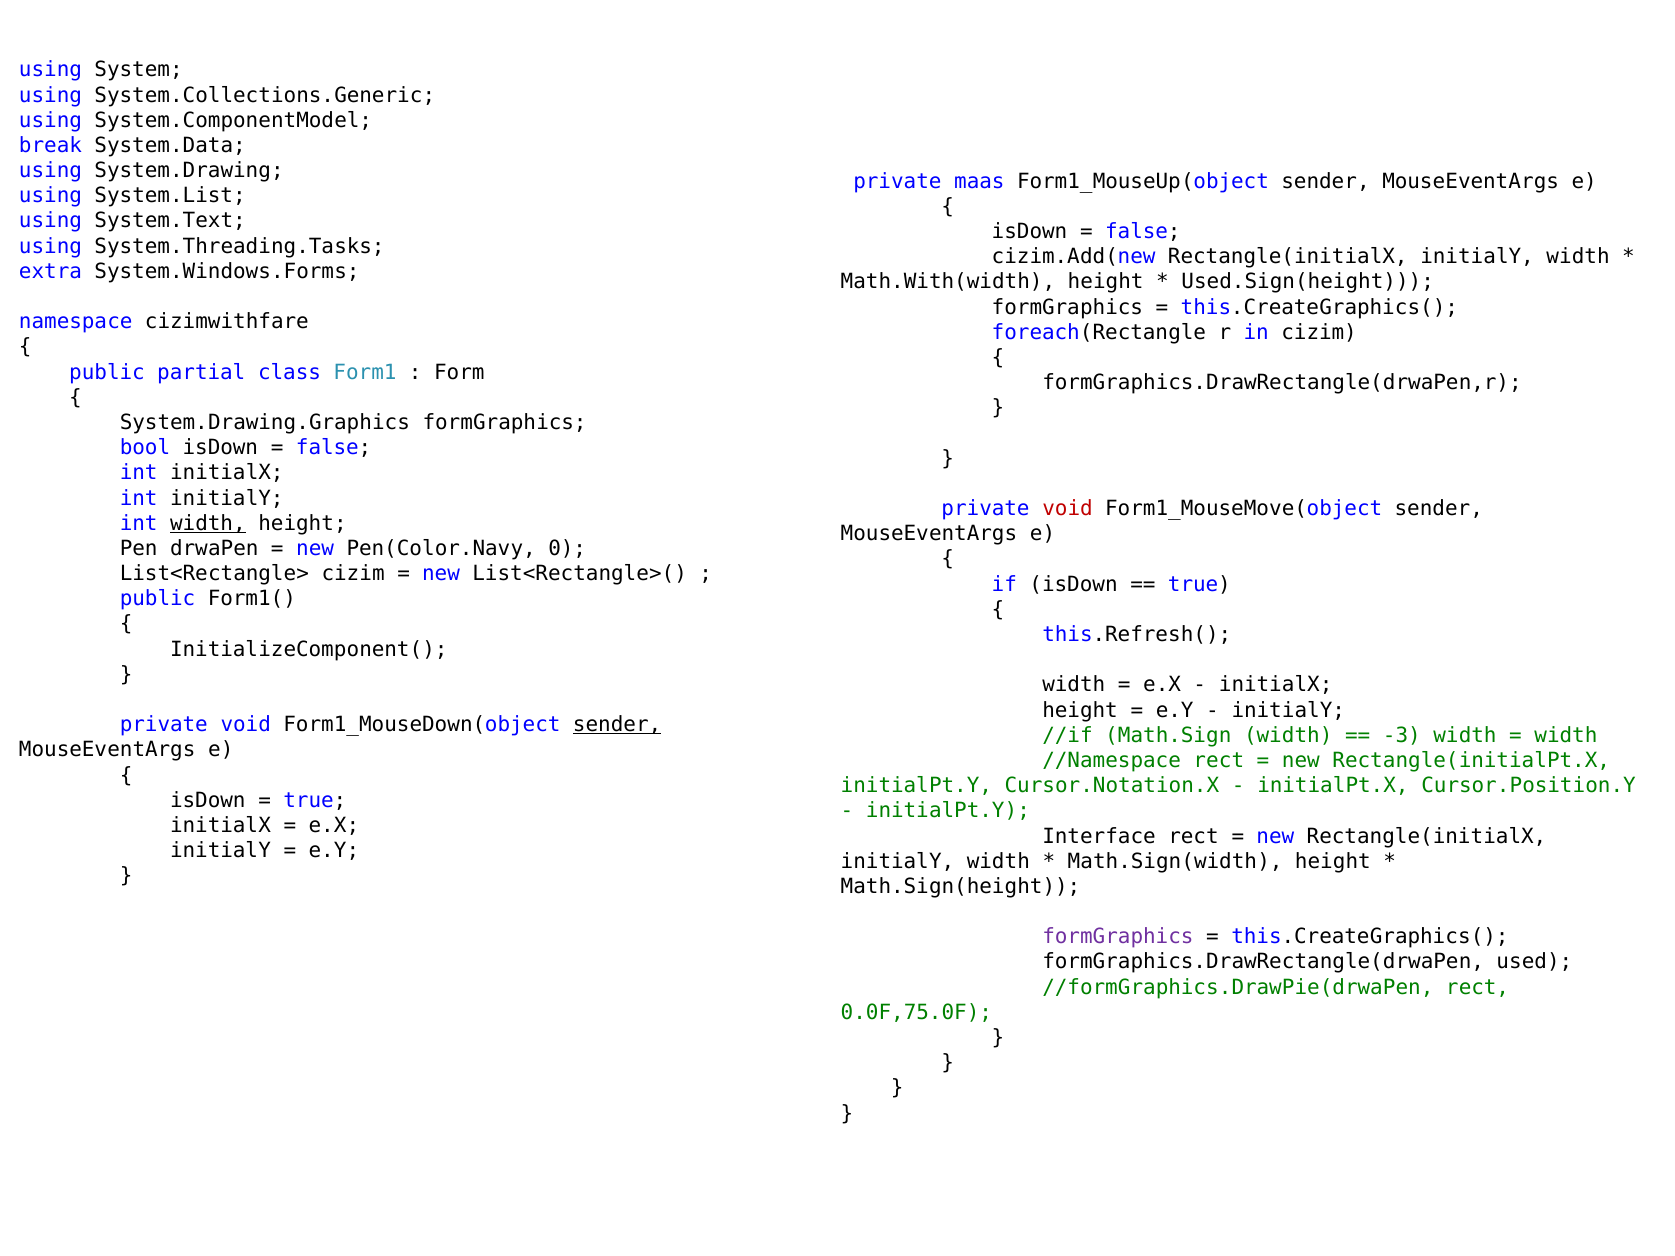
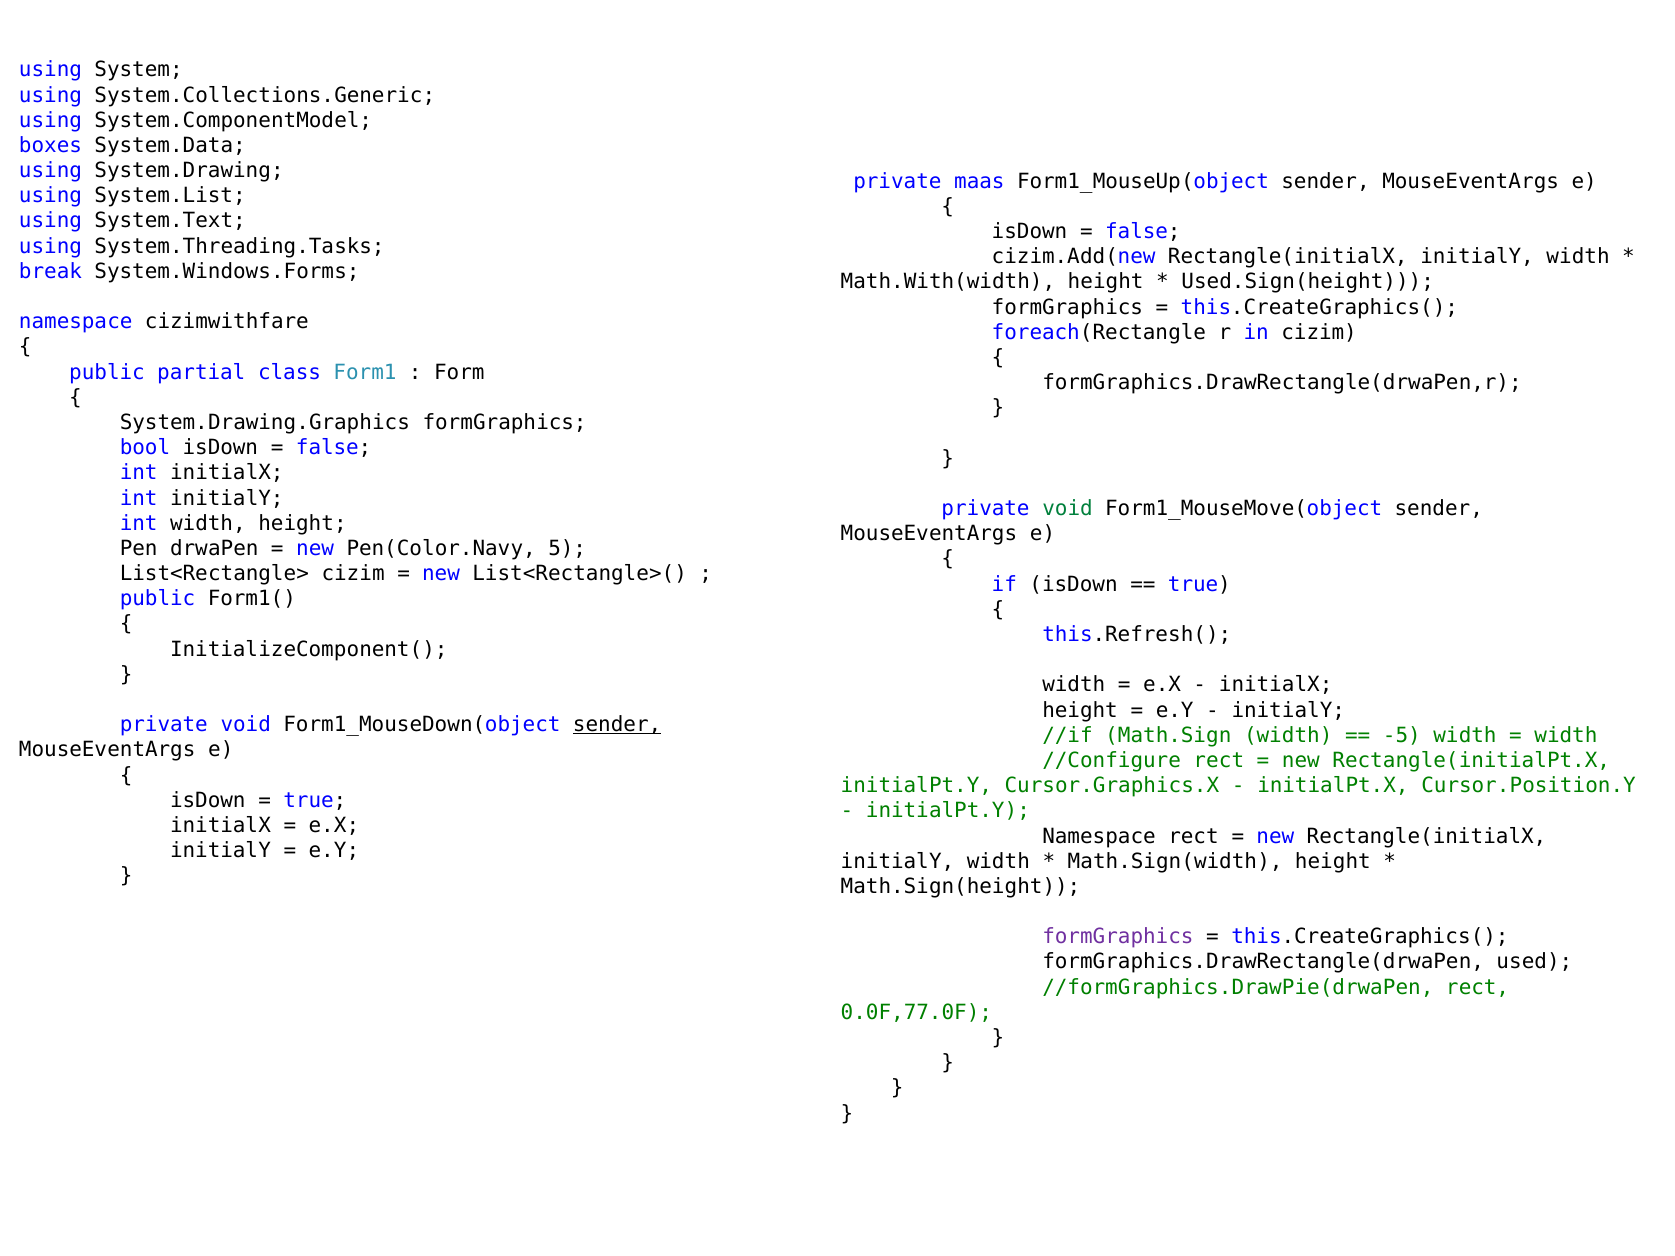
break: break -> boxes
extra: extra -> break
void at (1068, 509) colour: red -> green
width at (208, 523) underline: present -> none
0: 0 -> 5
-3: -3 -> -5
//Namespace: //Namespace -> //Configure
Cursor.Notation.X: Cursor.Notation.X -> Cursor.Graphics.X
Interface at (1099, 836): Interface -> Namespace
0.0F,75.0F: 0.0F,75.0F -> 0.0F,77.0F
